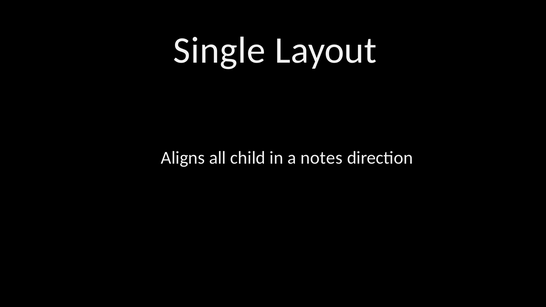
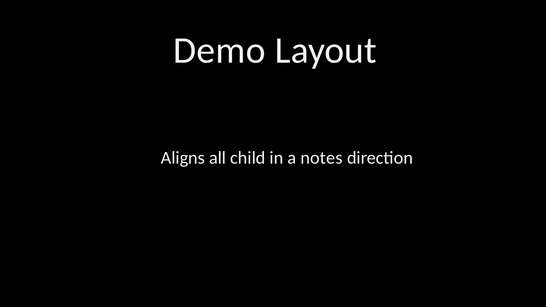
Single: Single -> Demo
